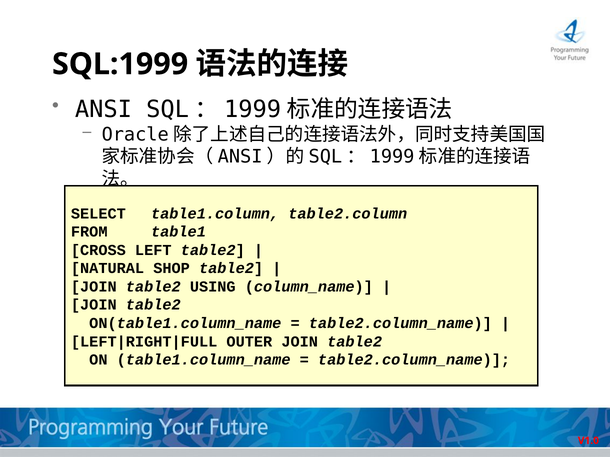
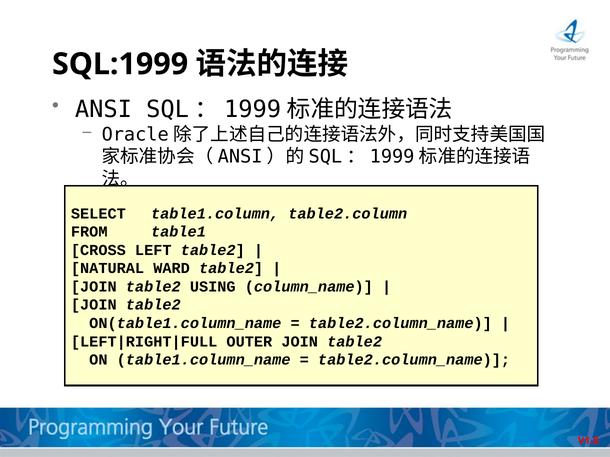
SHOP: SHOP -> WARD
